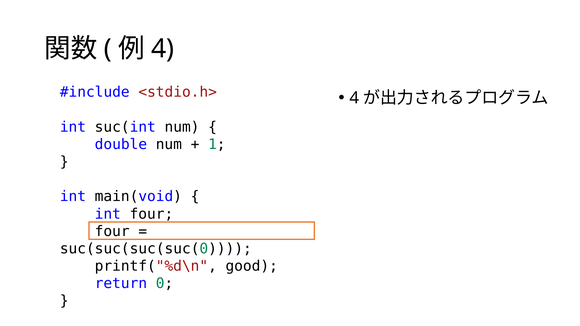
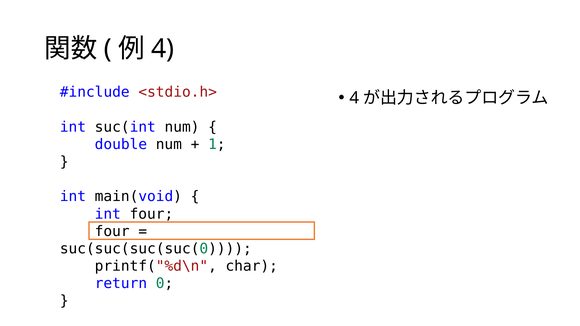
good: good -> char
